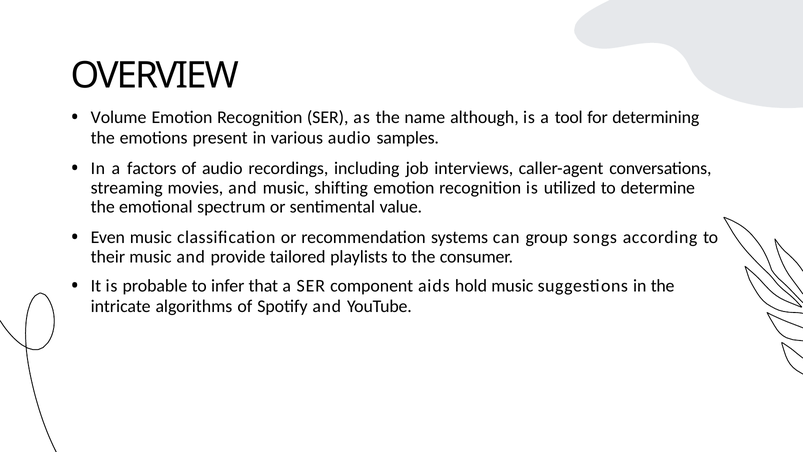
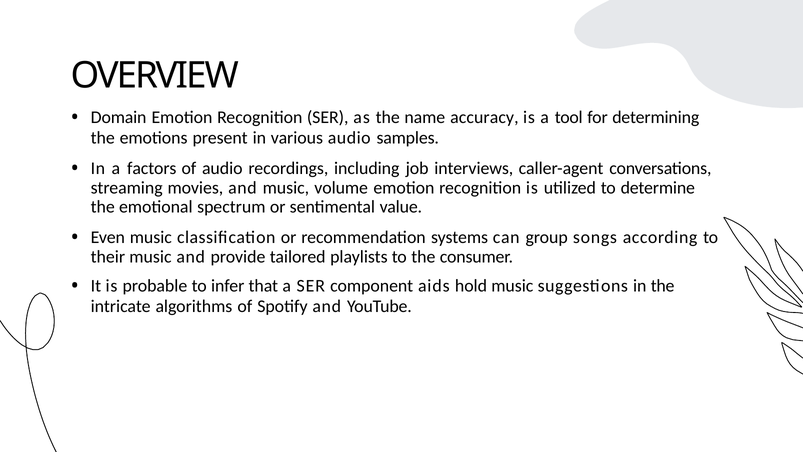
Volume: Volume -> Domain
although: although -> accuracy
shifting: shifting -> volume
